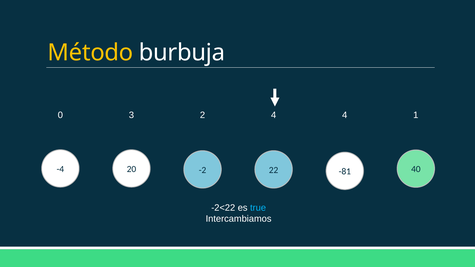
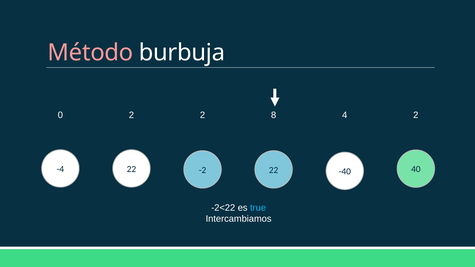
Método colour: yellow -> pink
0 3: 3 -> 2
2 4: 4 -> 8
4 1: 1 -> 2
-4 20: 20 -> 22
-81: -81 -> -40
